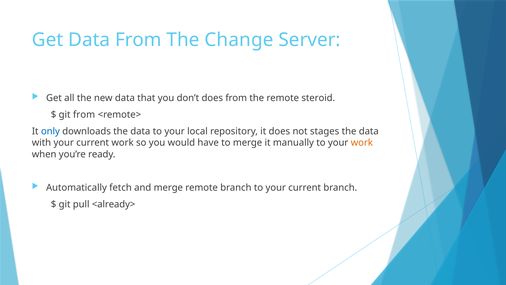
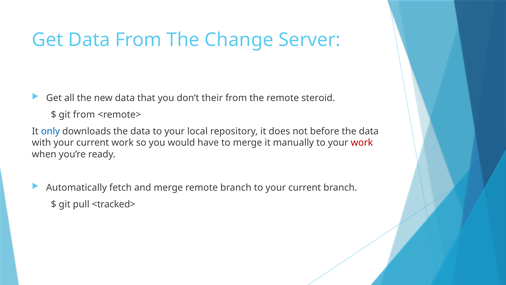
don’t does: does -> their
stages: stages -> before
work at (362, 143) colour: orange -> red
<already>: <already> -> <tracked>
